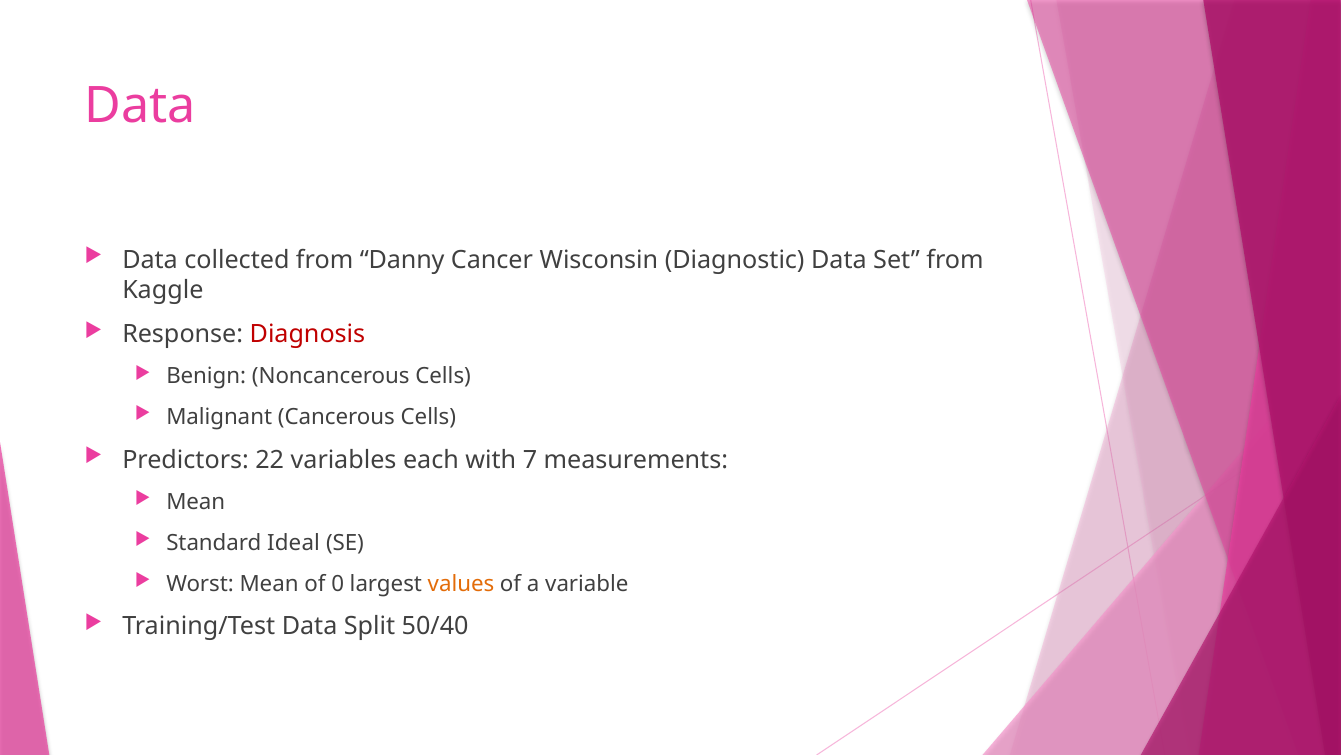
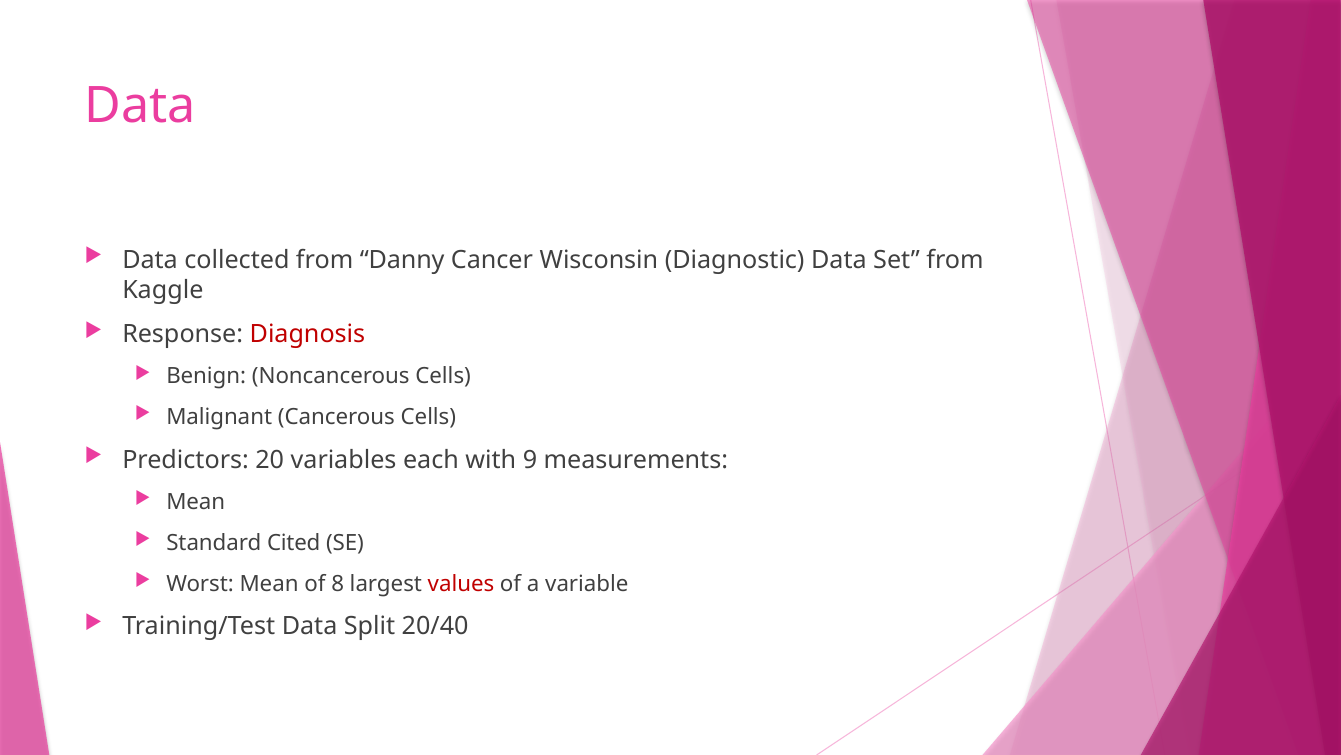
22: 22 -> 20
7: 7 -> 9
Ideal: Ideal -> Cited
0: 0 -> 8
values colour: orange -> red
50/40: 50/40 -> 20/40
